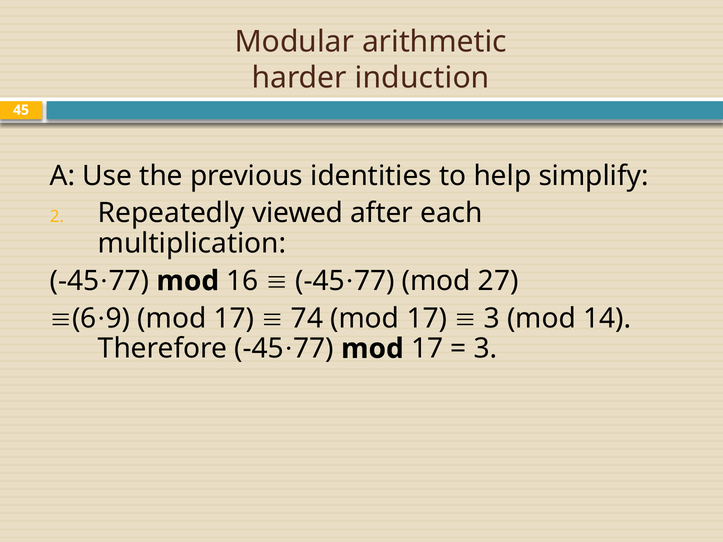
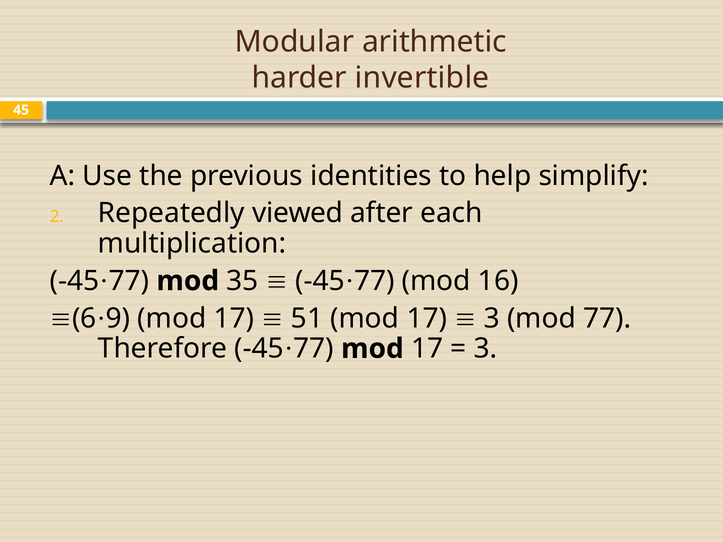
induction: induction -> invertible
16: 16 -> 35
27: 27 -> 16
74: 74 -> 51
mod 14: 14 -> 77
